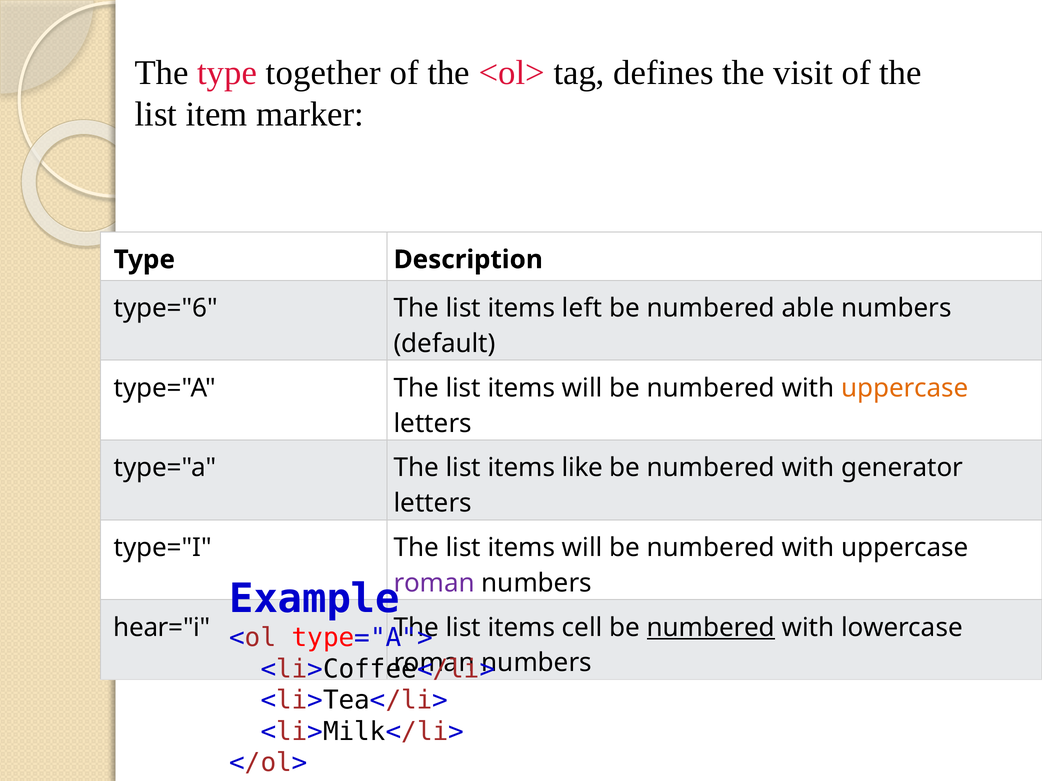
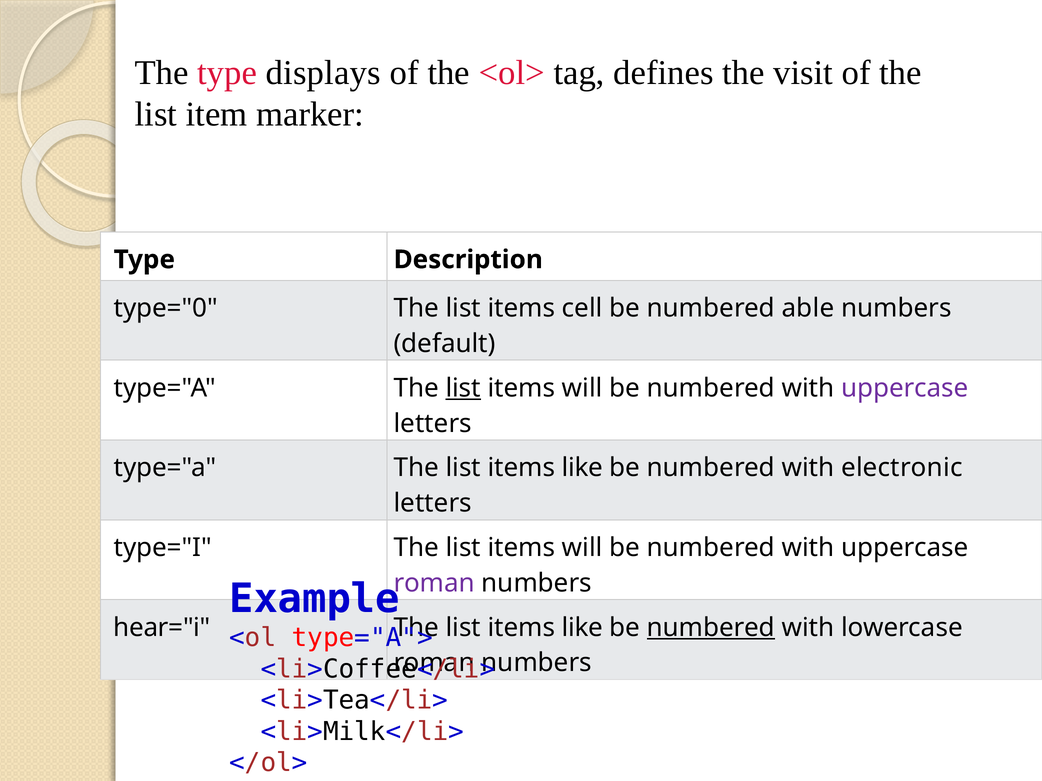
together: together -> displays
type="6: type="6 -> type="0
left: left -> cell
list at (463, 388) underline: none -> present
uppercase at (905, 388) colour: orange -> purple
generator: generator -> electronic
cell at (582, 628): cell -> like
